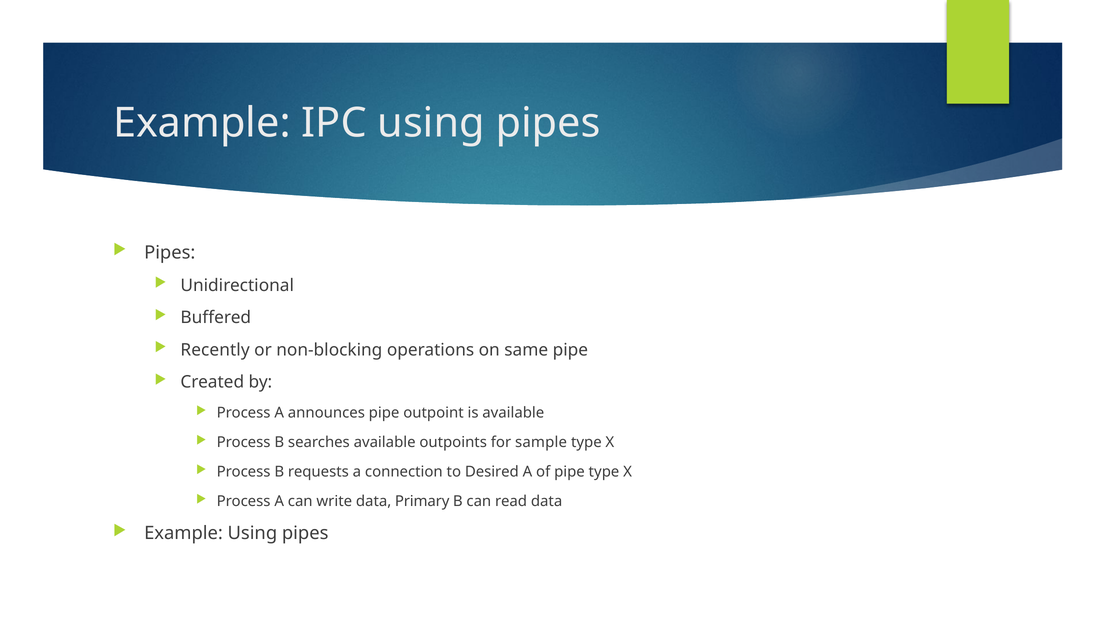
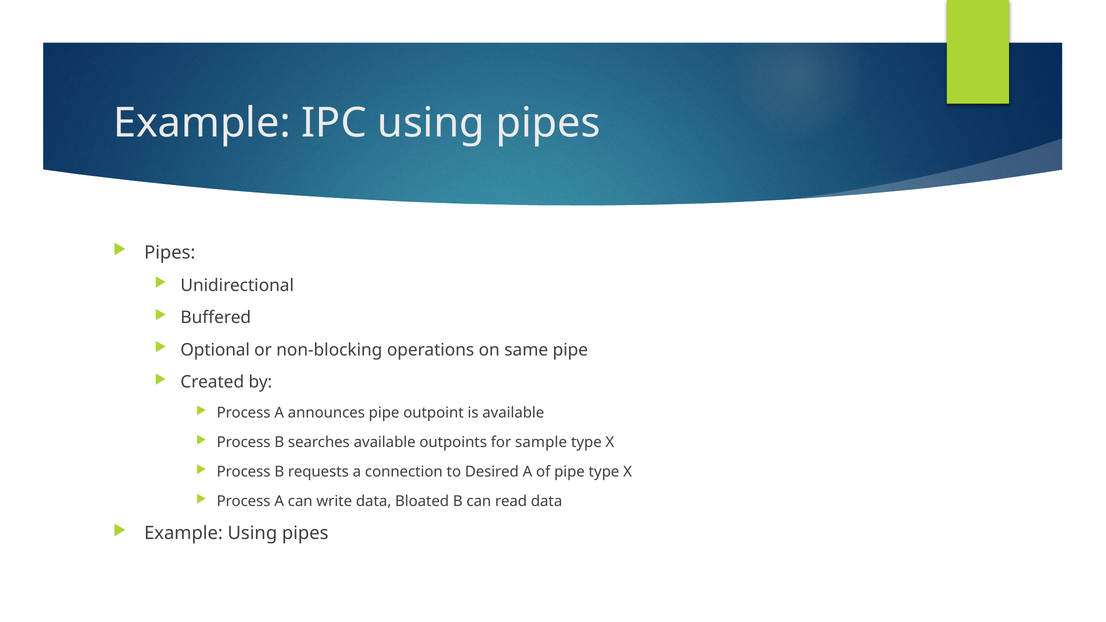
Recently: Recently -> Optional
Primary: Primary -> Bloated
